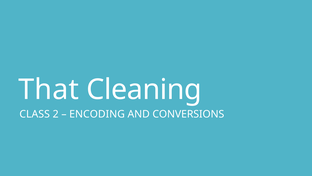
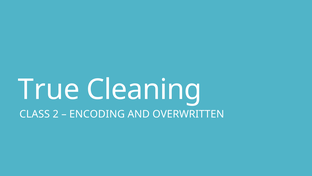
That: That -> True
CONVERSIONS: CONVERSIONS -> OVERWRITTEN
